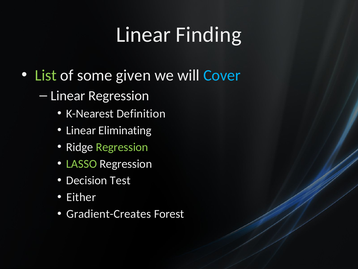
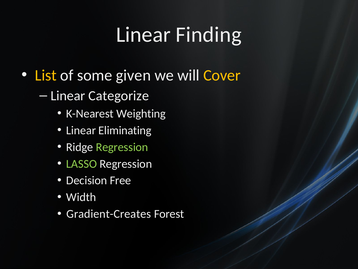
List colour: light green -> yellow
Cover colour: light blue -> yellow
Linear Regression: Regression -> Categorize
Definition: Definition -> Weighting
Test: Test -> Free
Either: Either -> Width
